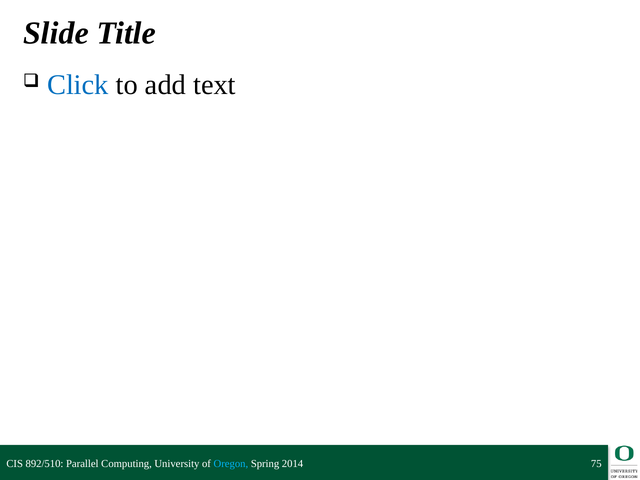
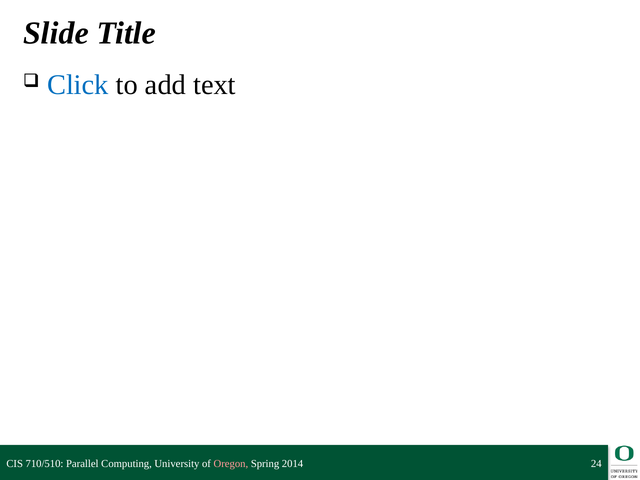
892/510: 892/510 -> 710/510
Oregon colour: light blue -> pink
75: 75 -> 24
